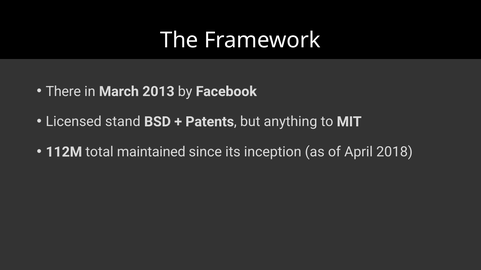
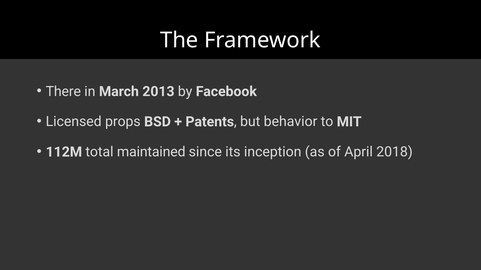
stand: stand -> props
anything: anything -> behavior
